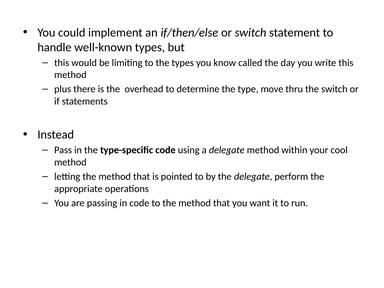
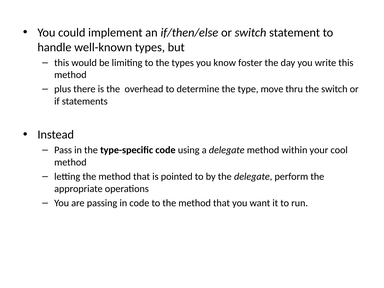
called: called -> foster
